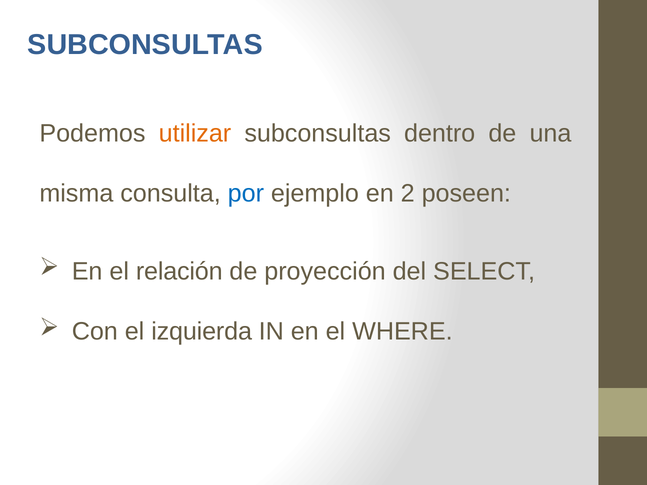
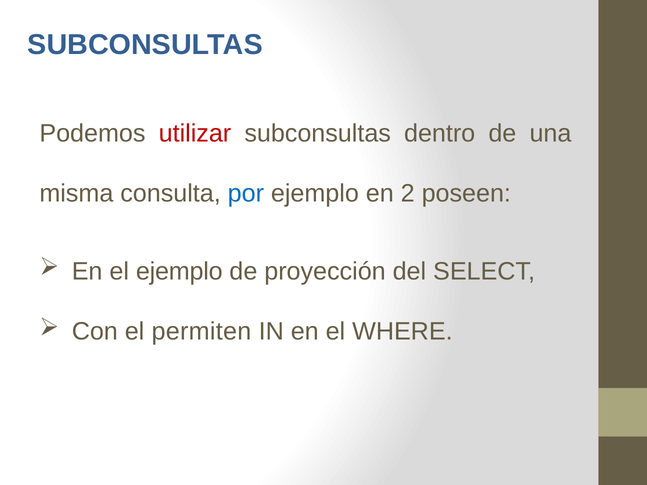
utilizar colour: orange -> red
el relación: relación -> ejemplo
izquierda: izquierda -> permiten
